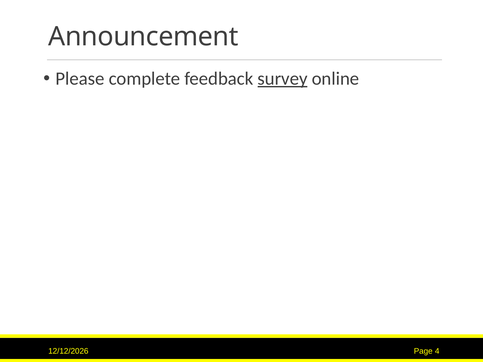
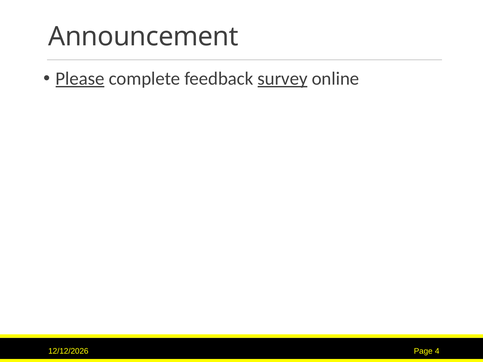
Please underline: none -> present
